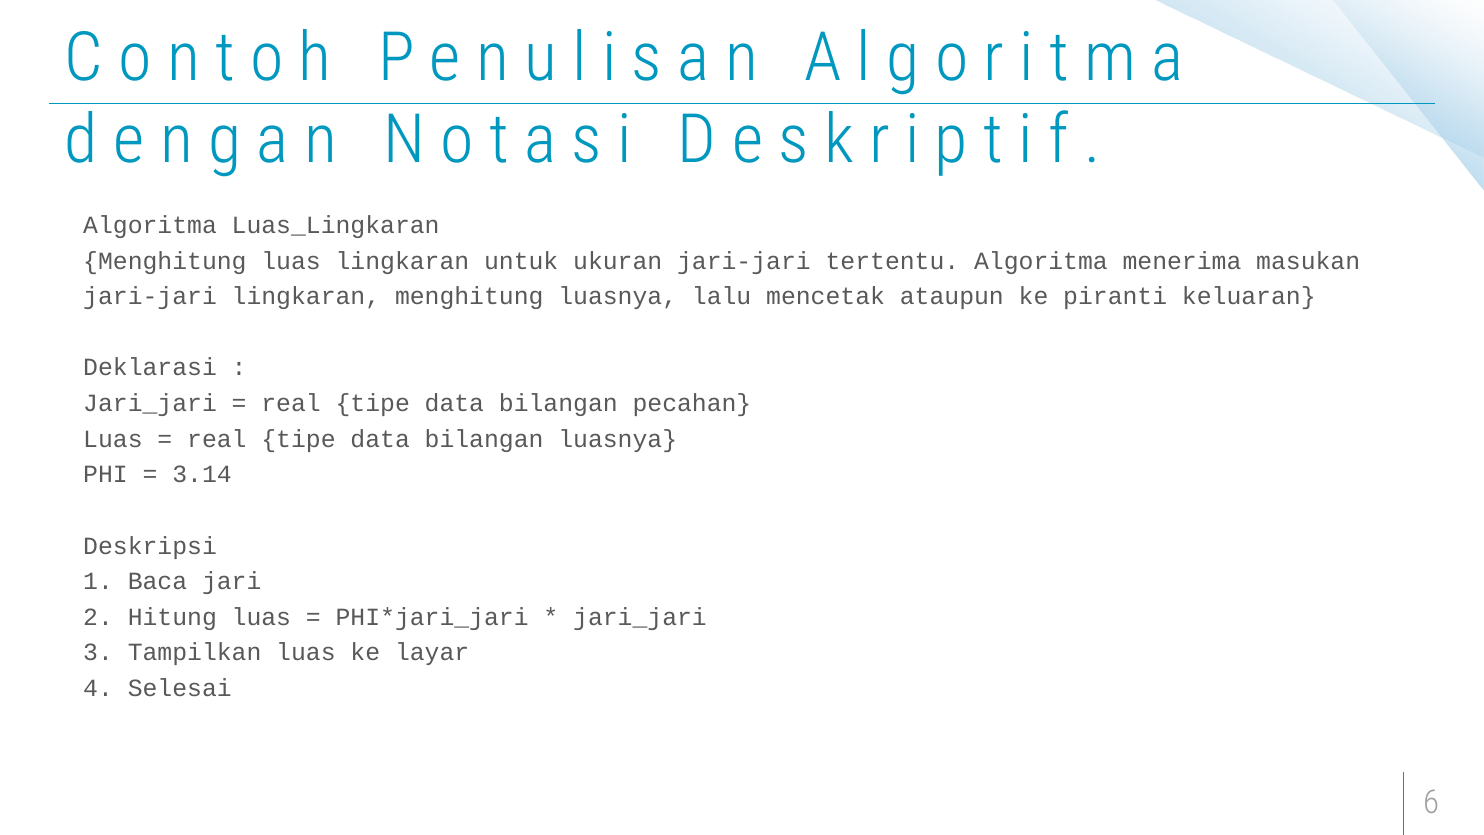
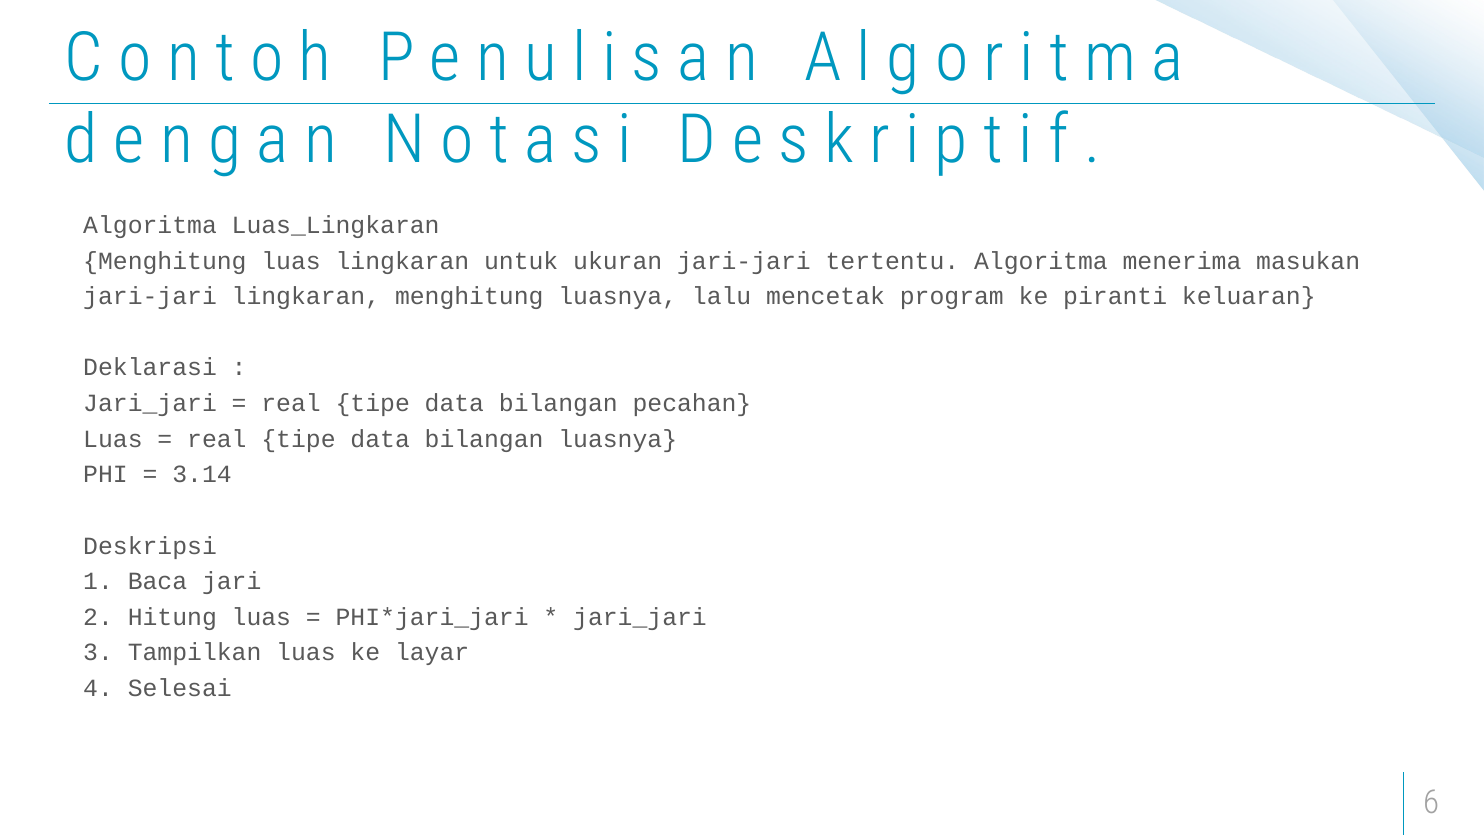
ataupun: ataupun -> program
